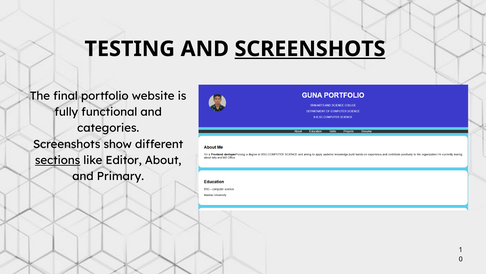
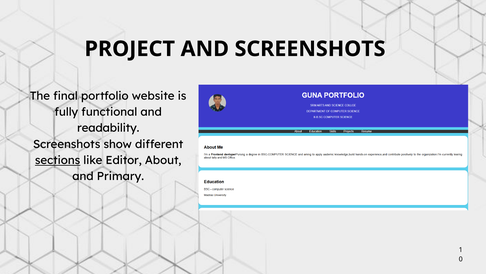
TESTING: TESTING -> PROJECT
SCREENSHOTS at (310, 49) underline: present -> none
categories: categories -> readability
